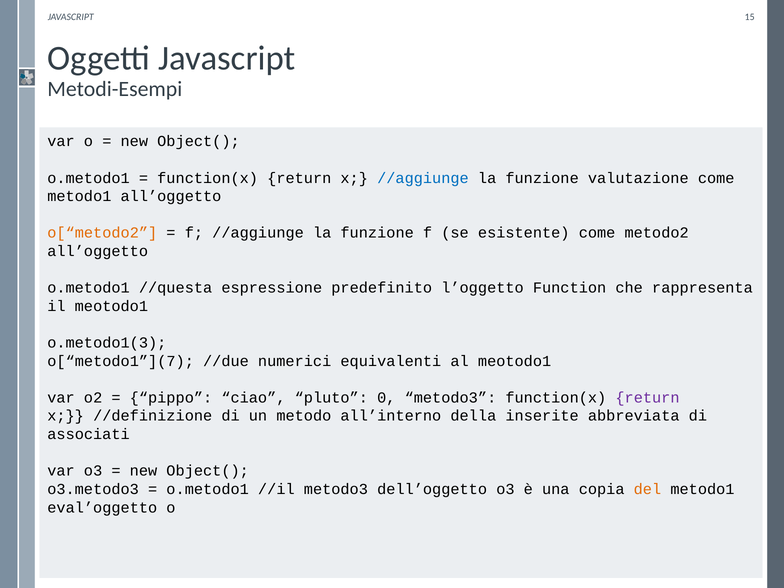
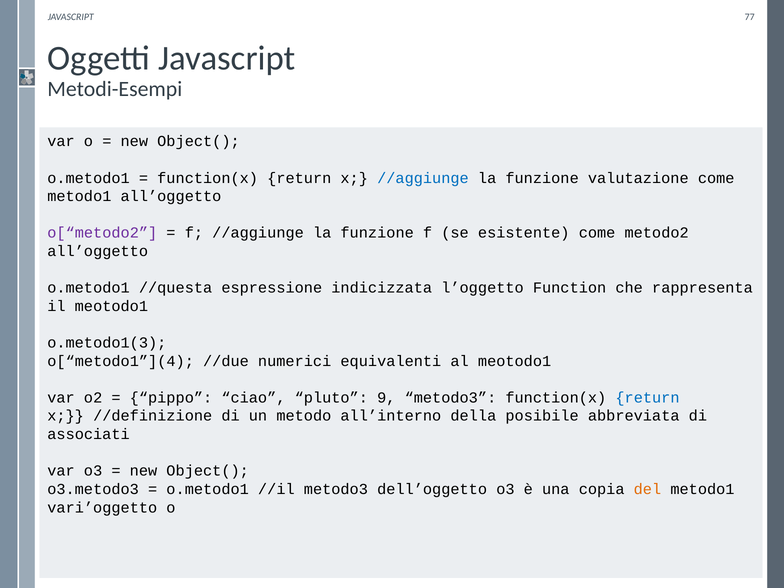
15: 15 -> 77
o[“metodo2 colour: orange -> purple
predefinito: predefinito -> indicizzata
o[“metodo1”](7: o[“metodo1”](7 -> o[“metodo1”](4
0: 0 -> 9
return at (647, 398) colour: purple -> blue
inserite: inserite -> posibile
eval’oggetto: eval’oggetto -> vari’oggetto
